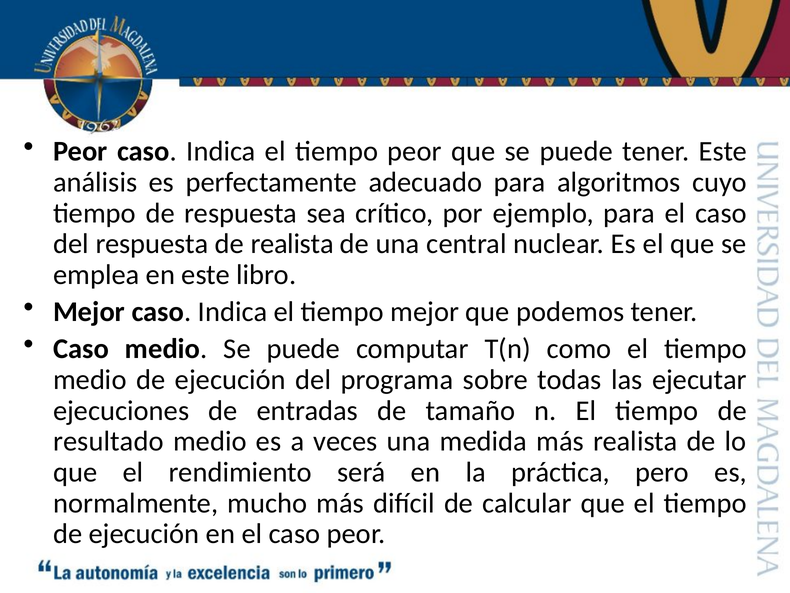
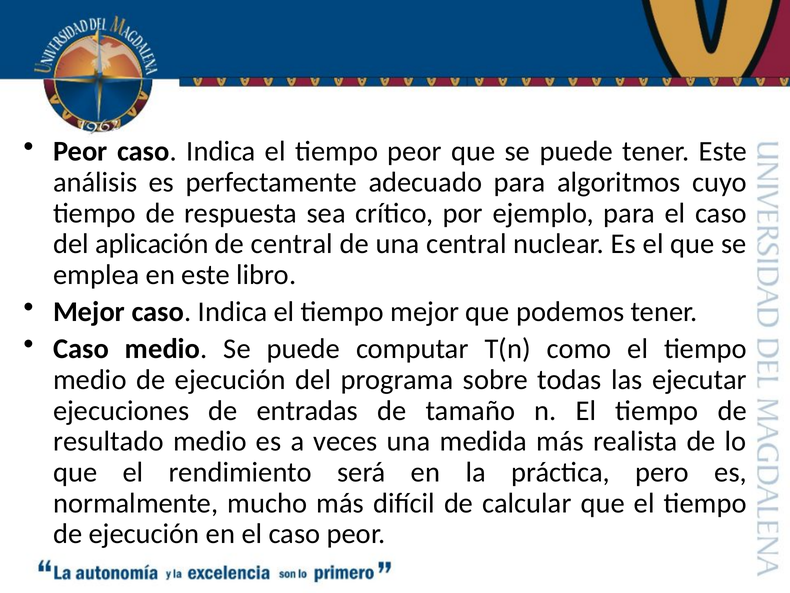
del respuesta: respuesta -> aplicación
de realista: realista -> central
